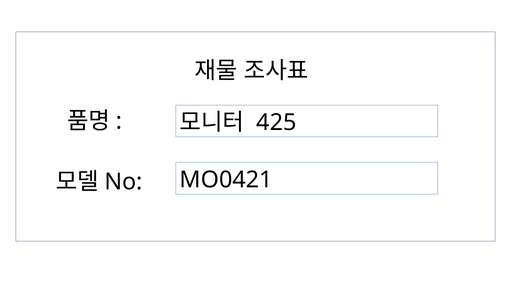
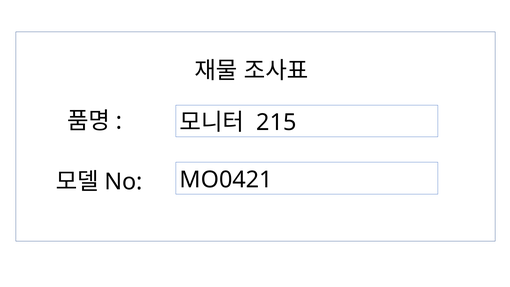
425: 425 -> 215
